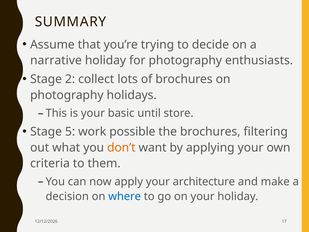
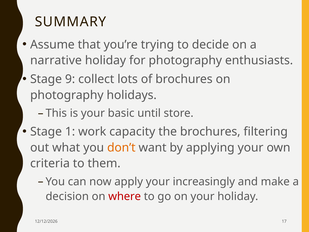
2: 2 -> 9
5: 5 -> 1
possible: possible -> capacity
architecture: architecture -> increasingly
where colour: blue -> red
